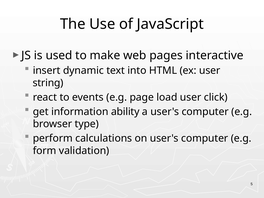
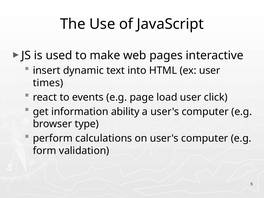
string: string -> times
